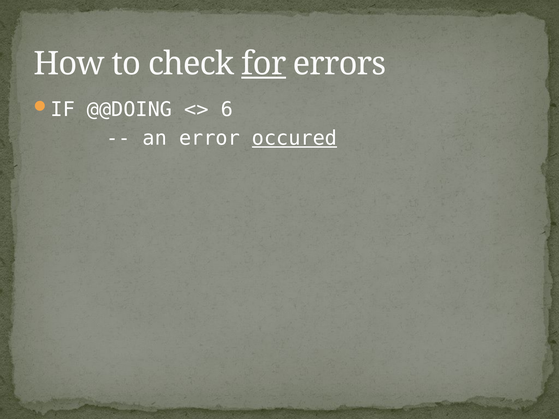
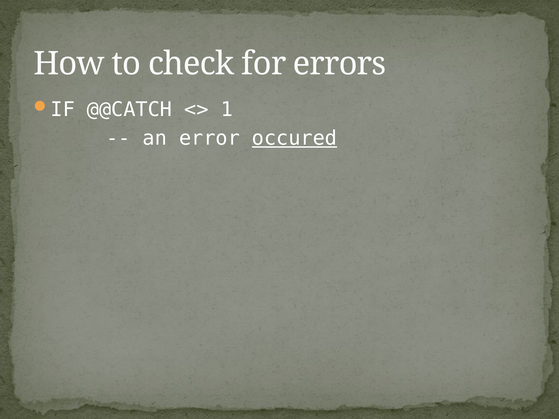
for underline: present -> none
@@DOING: @@DOING -> @@CATCH
6: 6 -> 1
